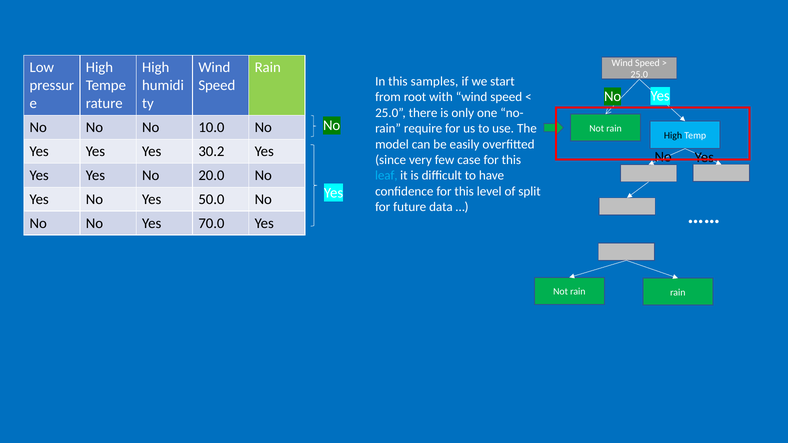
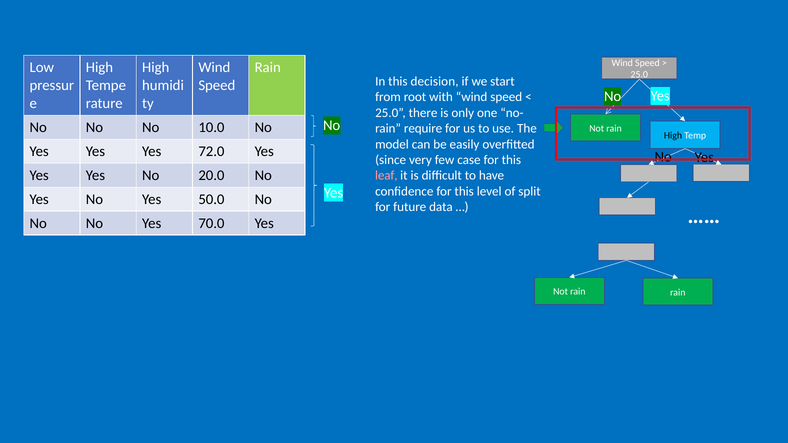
samples: samples -> decision
30.2: 30.2 -> 72.0
leaf colour: light blue -> pink
